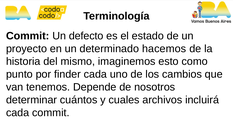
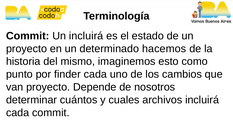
Un defecto: defecto -> incluirá
van tenemos: tenemos -> proyecto
